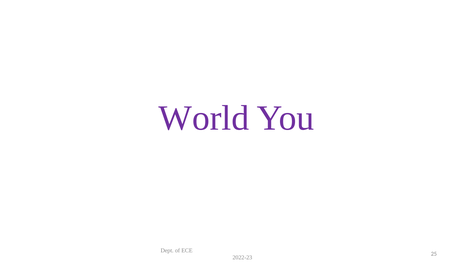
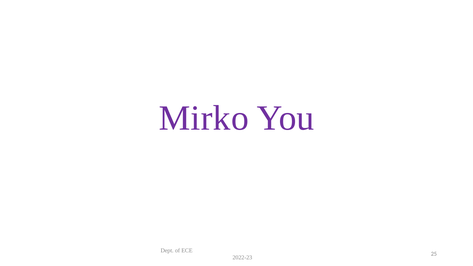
World: World -> Mirko
